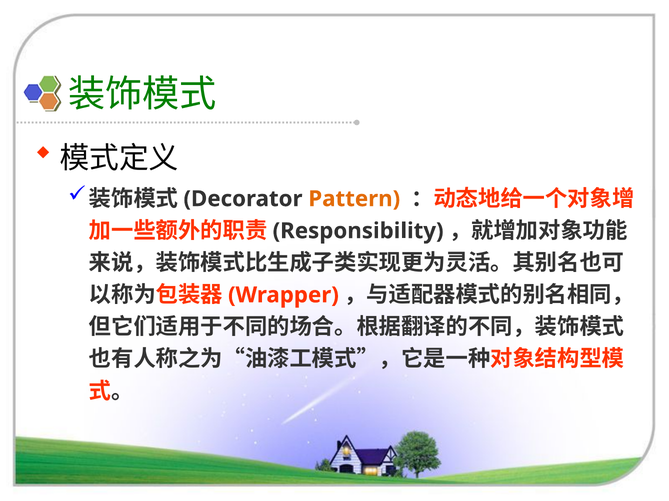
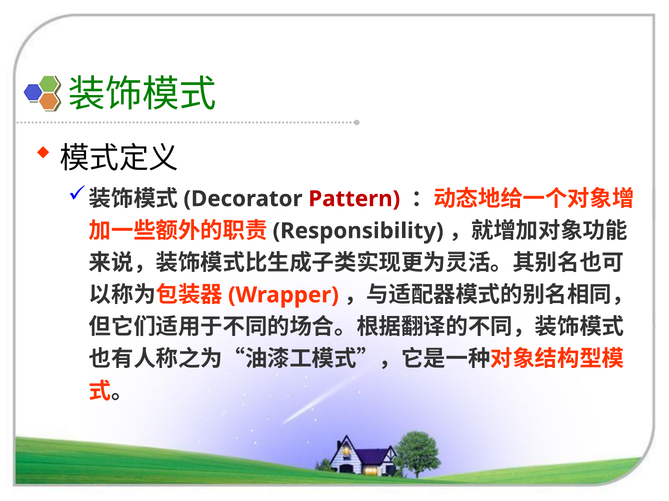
Pattern colour: orange -> red
